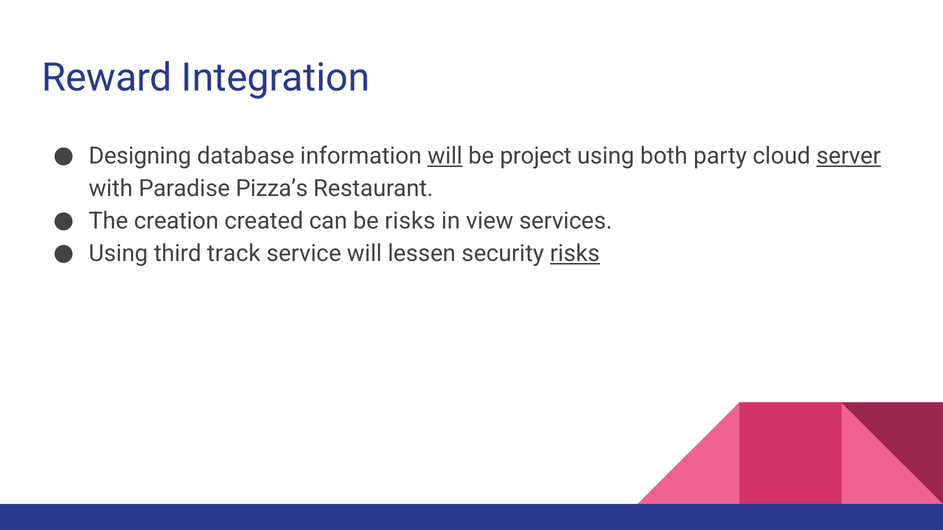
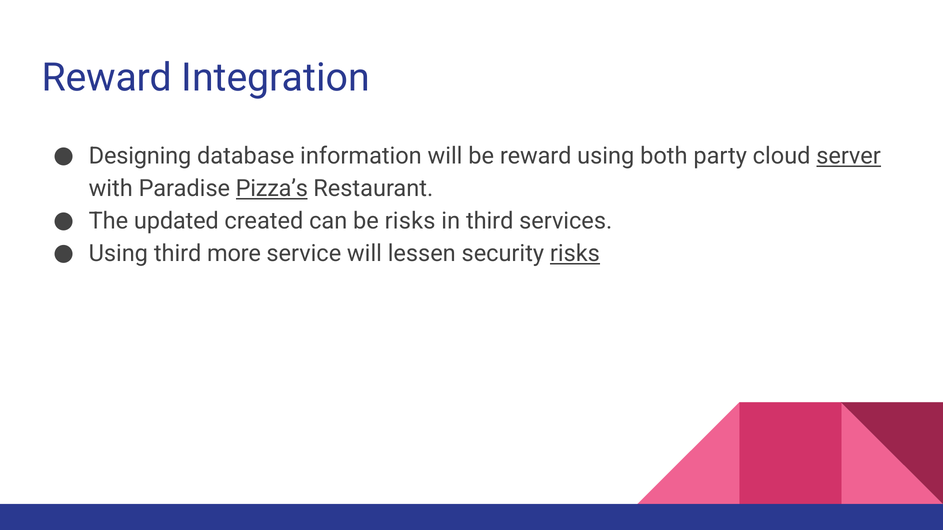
will at (445, 156) underline: present -> none
be project: project -> reward
Pizza’s underline: none -> present
creation: creation -> updated
in view: view -> third
track: track -> more
